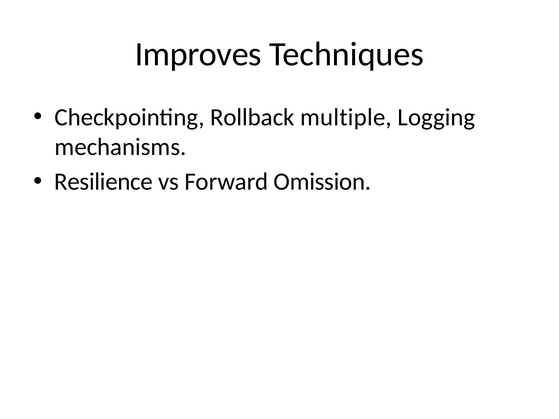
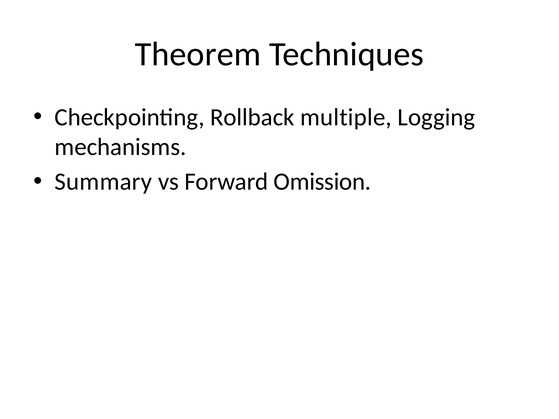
Improves: Improves -> Theorem
Resilience: Resilience -> Summary
